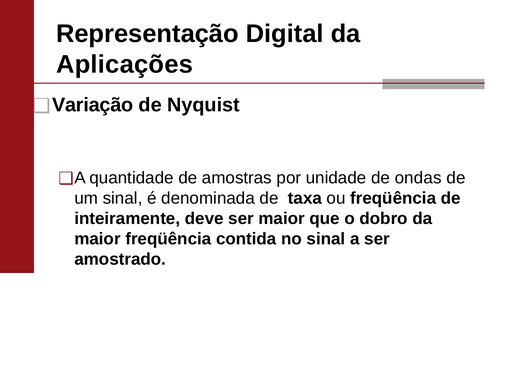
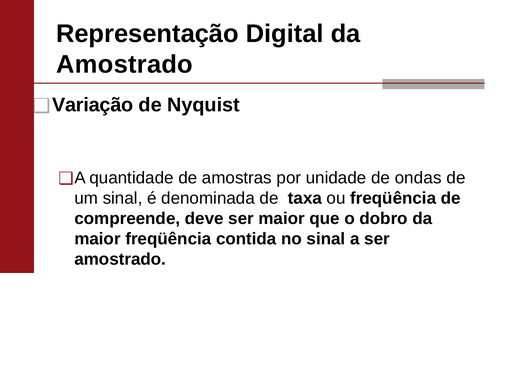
Aplicações at (125, 64): Aplicações -> Amostrado
inteiramente: inteiramente -> compreende
